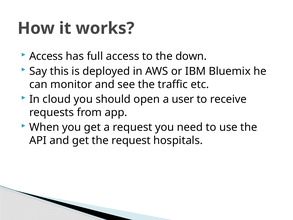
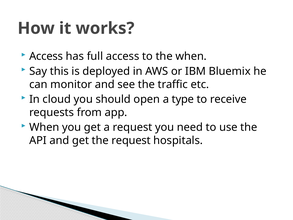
the down: down -> when
user: user -> type
